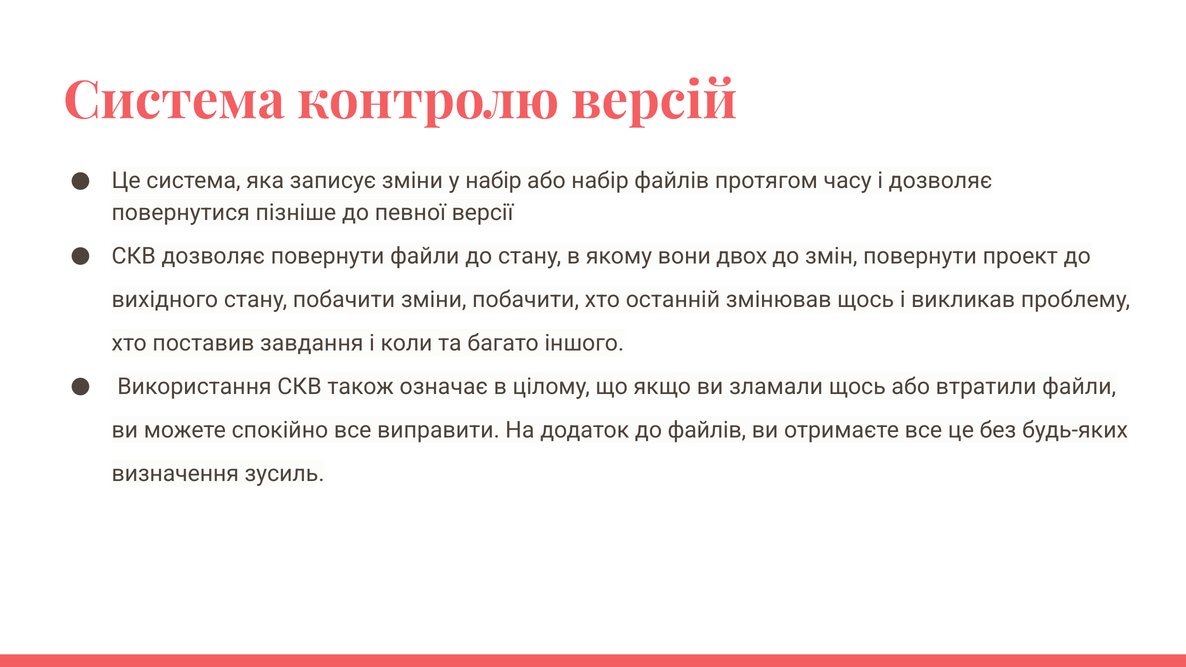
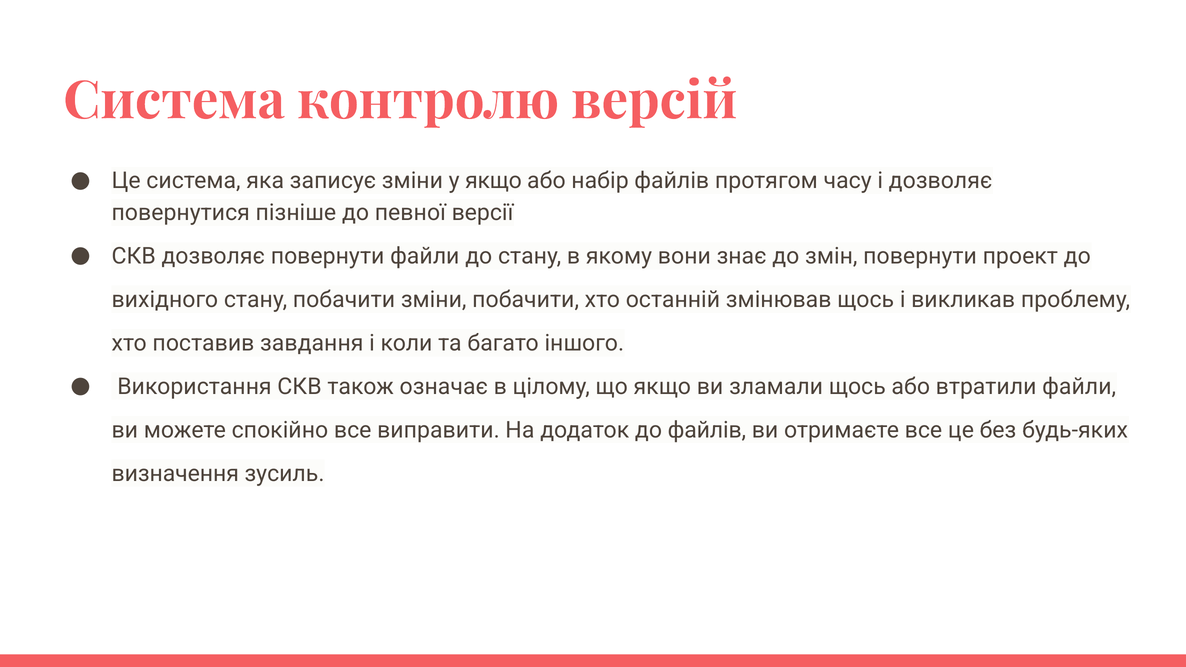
у набір: набір -> якщо
двох: двох -> знає
